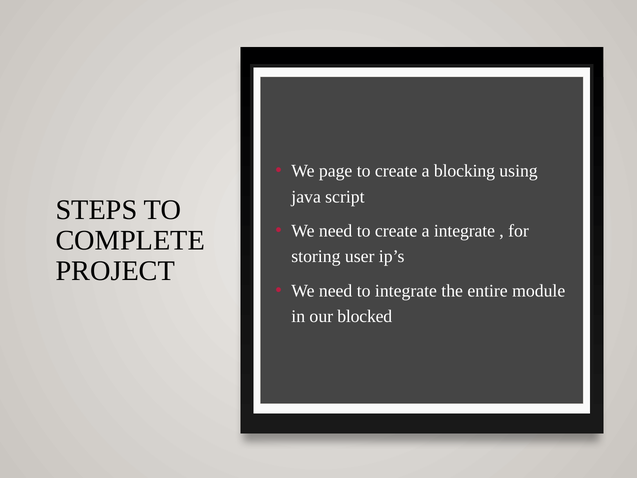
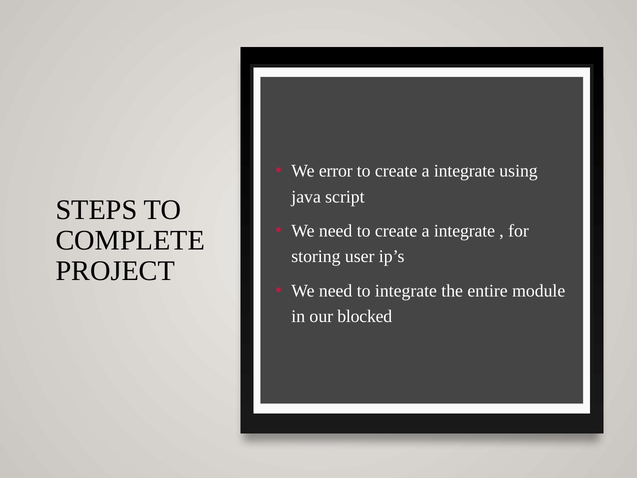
page: page -> error
blocking at (464, 171): blocking -> integrate
